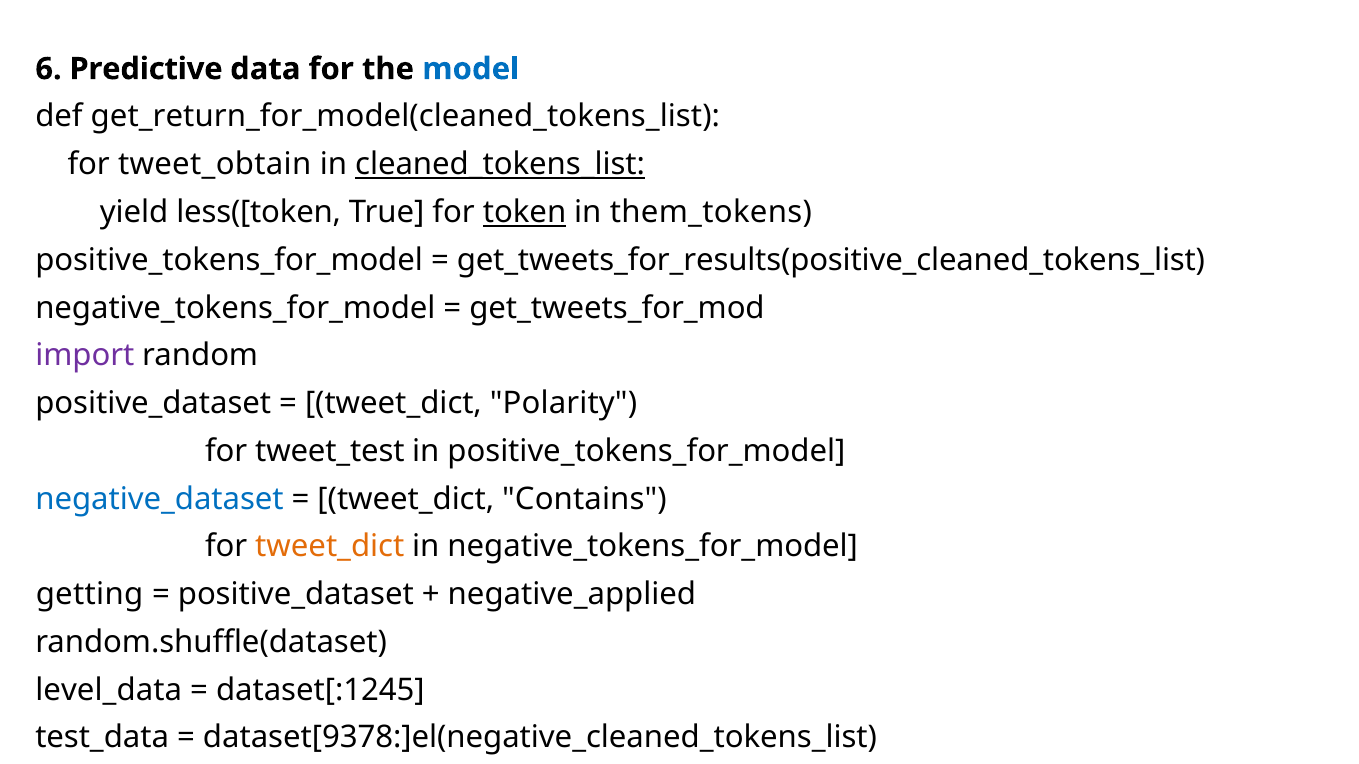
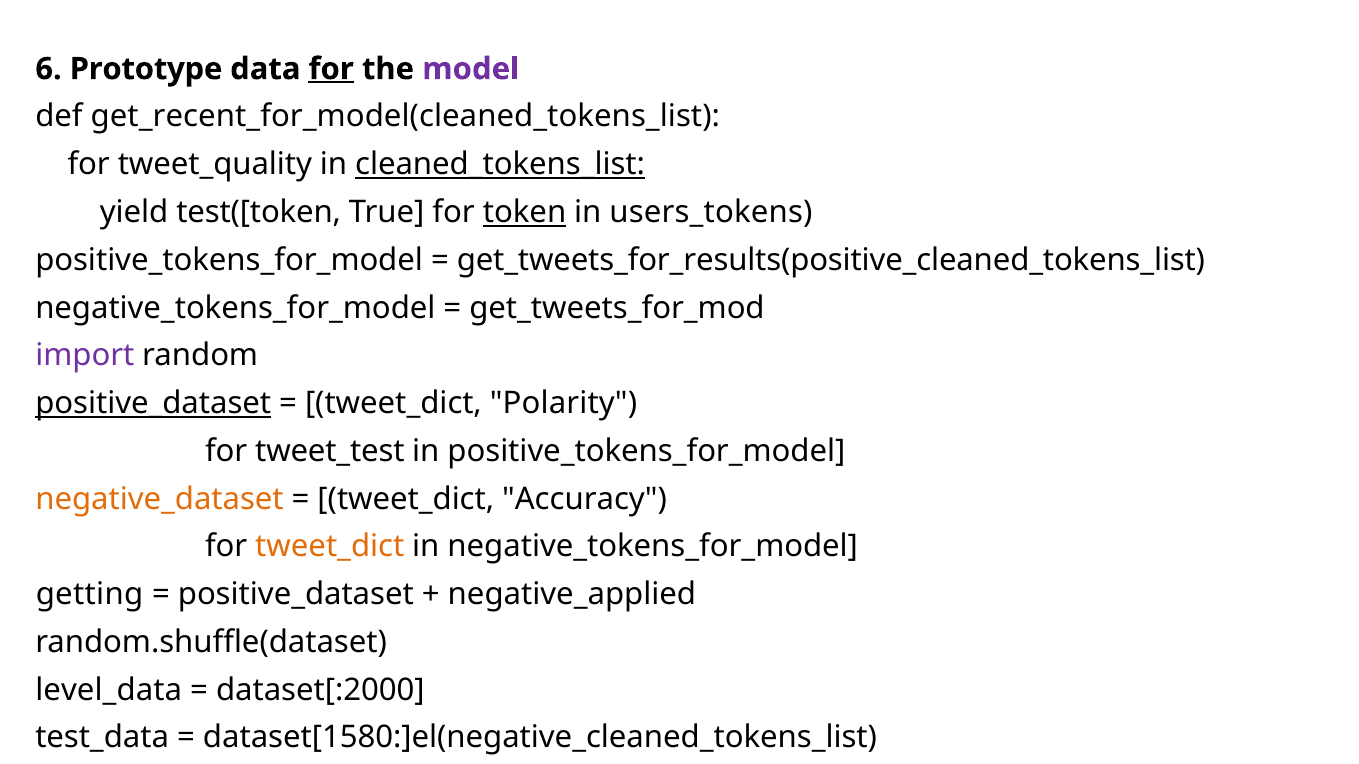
Predictive: Predictive -> Prototype
for at (331, 69) underline: none -> present
model colour: blue -> purple
get_return_for_model(cleaned_tokens_list: get_return_for_model(cleaned_tokens_list -> get_recent_for_model(cleaned_tokens_list
tweet_obtain: tweet_obtain -> tweet_quality
less([token: less([token -> test([token
them_tokens: them_tokens -> users_tokens
positive_dataset at (153, 404) underline: none -> present
negative_dataset colour: blue -> orange
Contains: Contains -> Accuracy
dataset[:1245: dataset[:1245 -> dataset[:2000
dataset[9378:]el(negative_cleaned_tokens_list: dataset[9378:]el(negative_cleaned_tokens_list -> dataset[1580:]el(negative_cleaned_tokens_list
